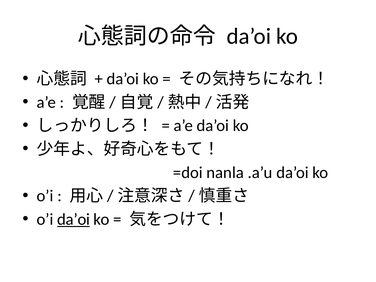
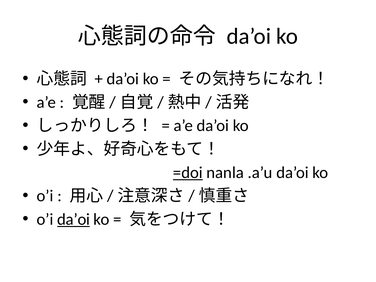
=doi underline: none -> present
